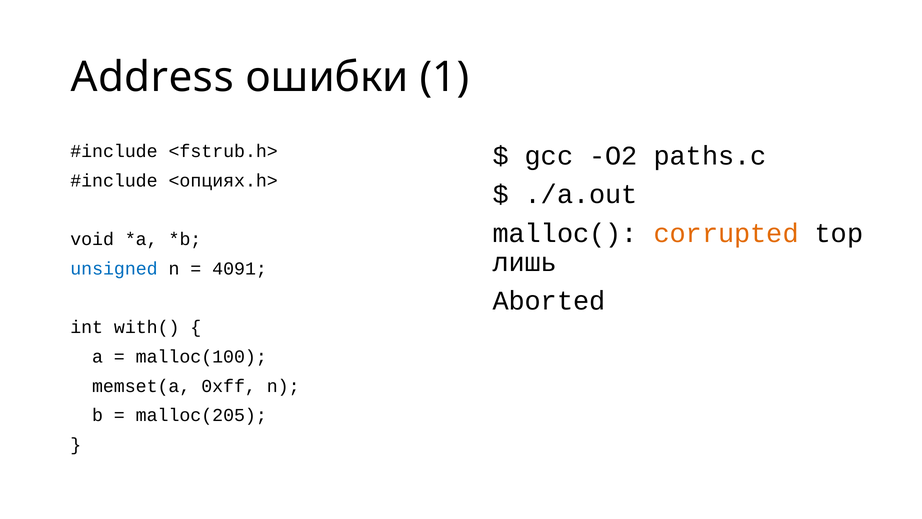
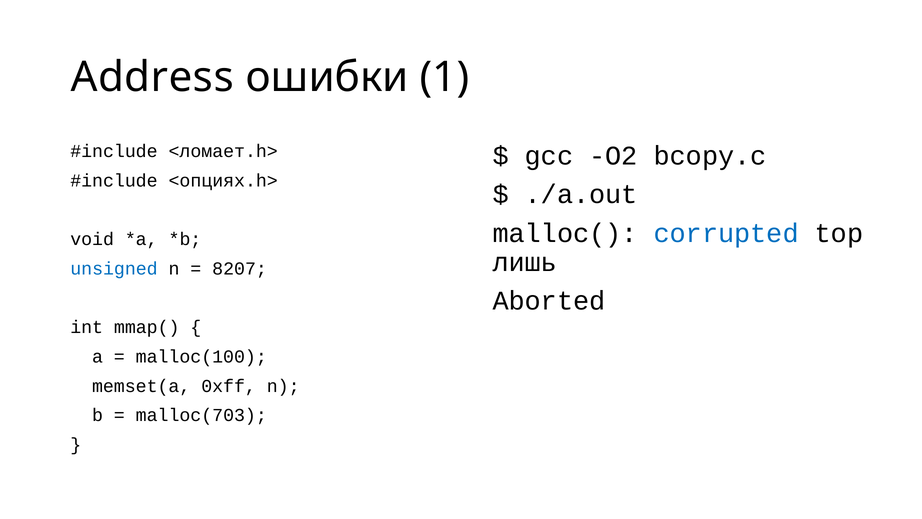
<fstrub.h>: <fstrub.h> -> <ломает.h>
paths.c: paths.c -> bcopy.c
corrupted colour: orange -> blue
4091: 4091 -> 8207
with(: with( -> mmap(
malloc(205: malloc(205 -> malloc(703
